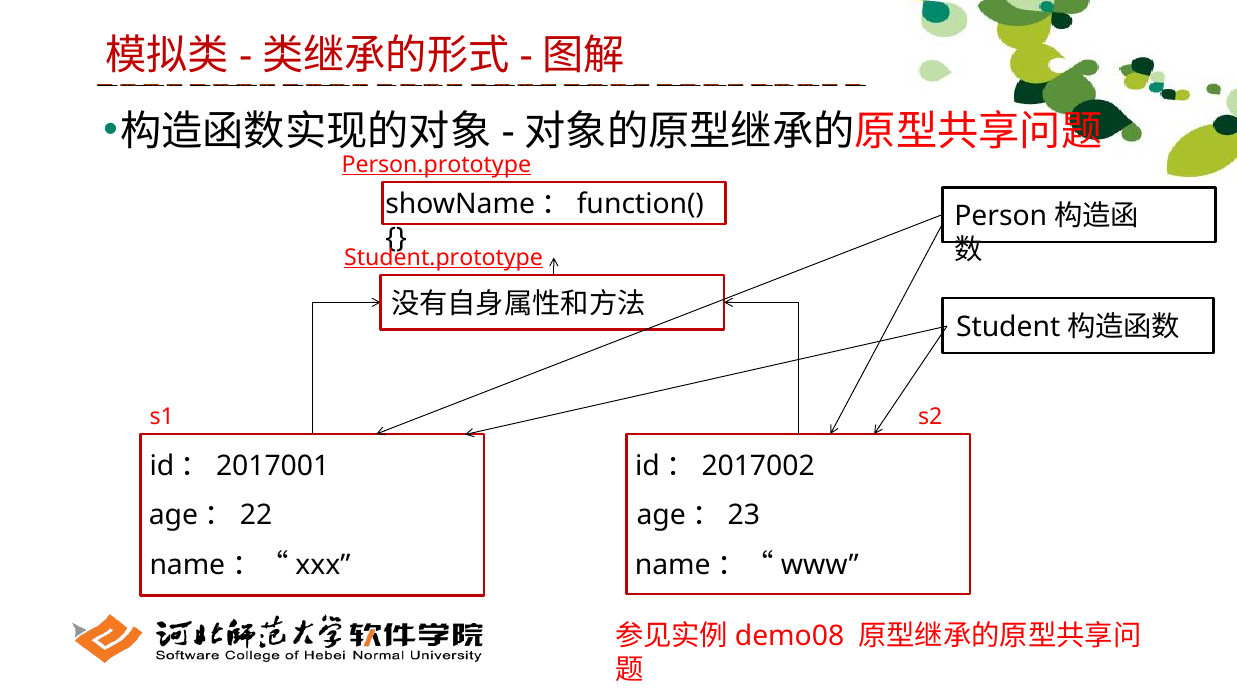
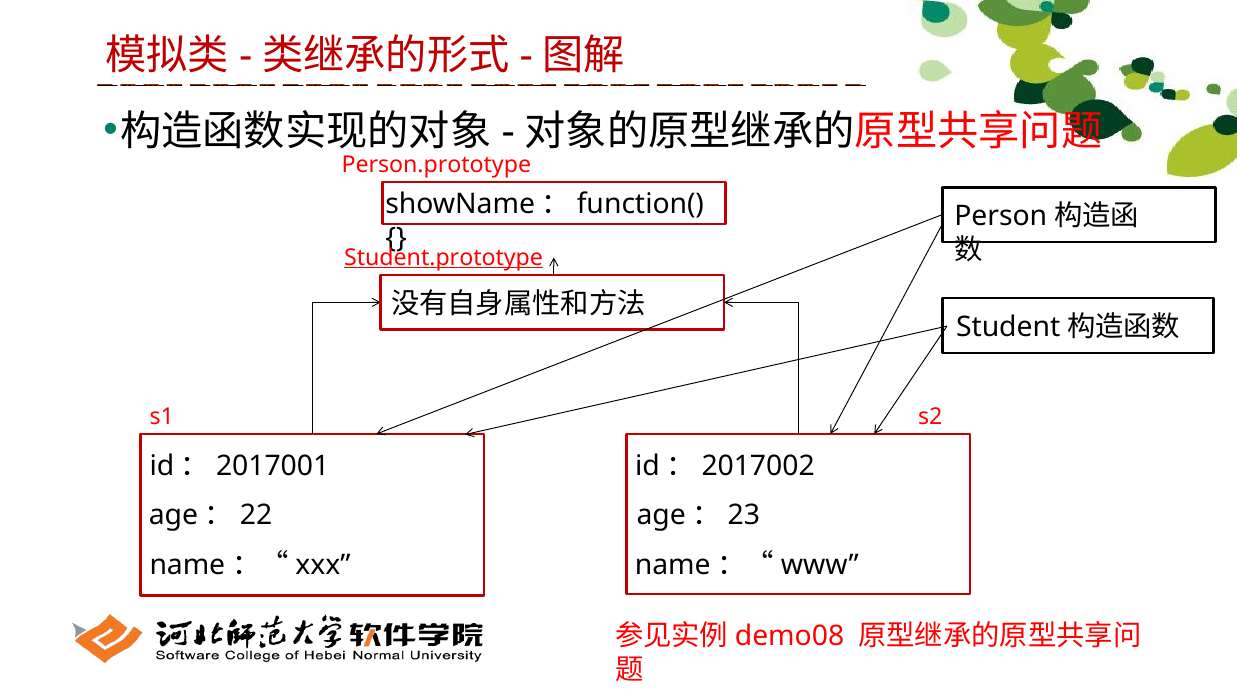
Person.prototype underline: present -> none
